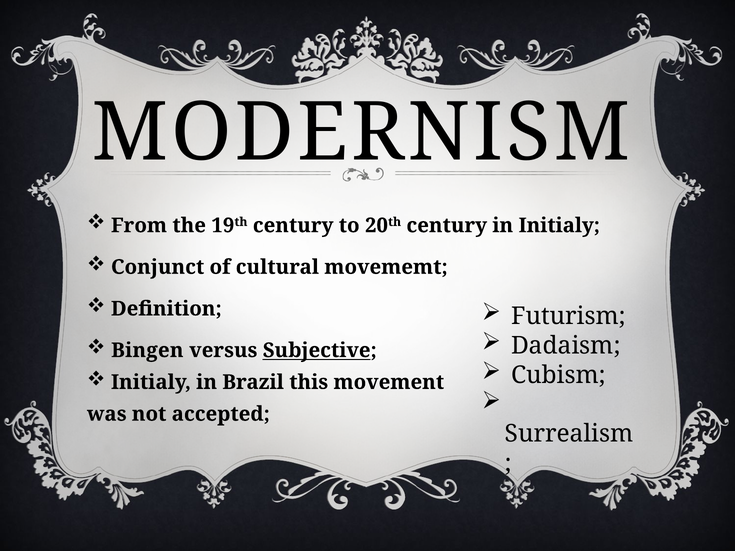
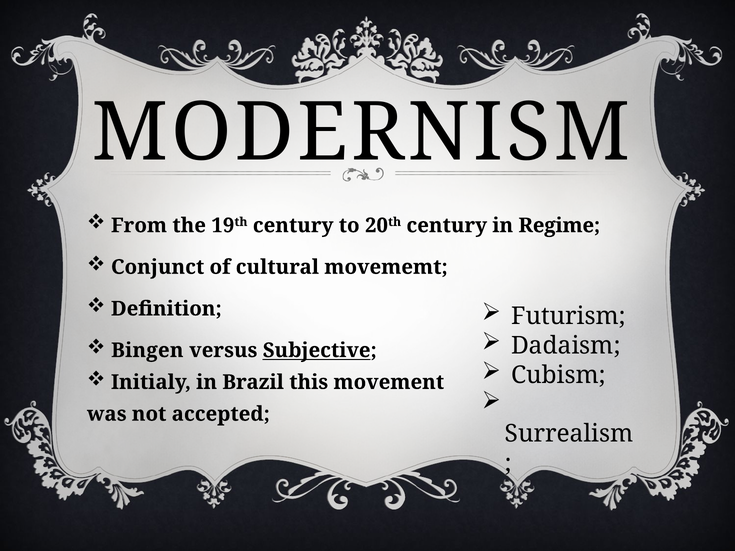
in Initialy: Initialy -> Regime
